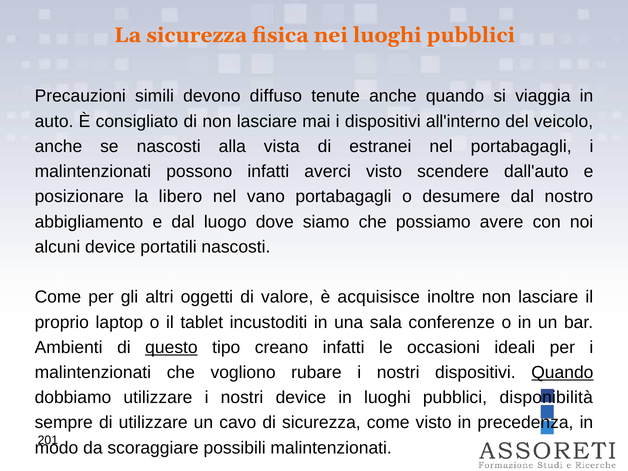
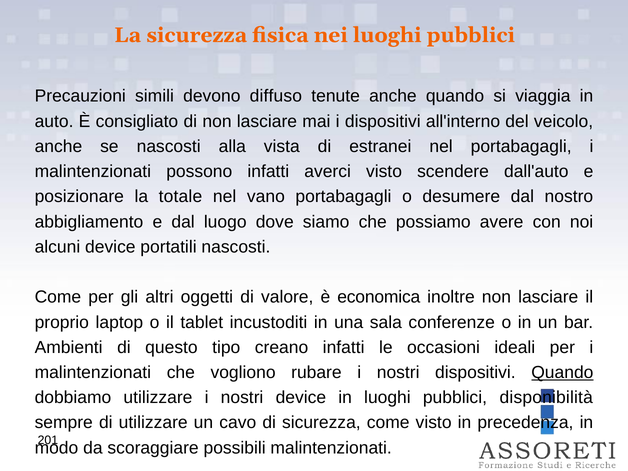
libero: libero -> totale
acquisisce: acquisisce -> economica
questo underline: present -> none
